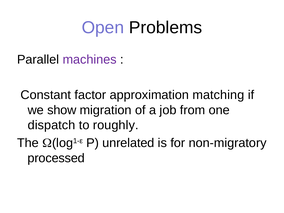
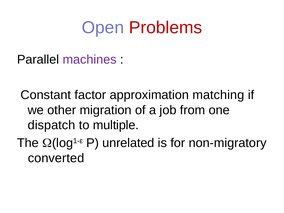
Problems colour: black -> red
show: show -> other
roughly: roughly -> multiple
processed: processed -> converted
